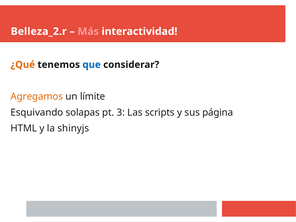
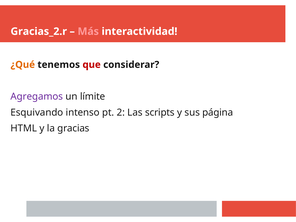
Belleza_2.r: Belleza_2.r -> Gracias_2.r
que colour: blue -> red
Agregamos colour: orange -> purple
solapas: solapas -> intenso
3: 3 -> 2
shinyjs: shinyjs -> gracias
